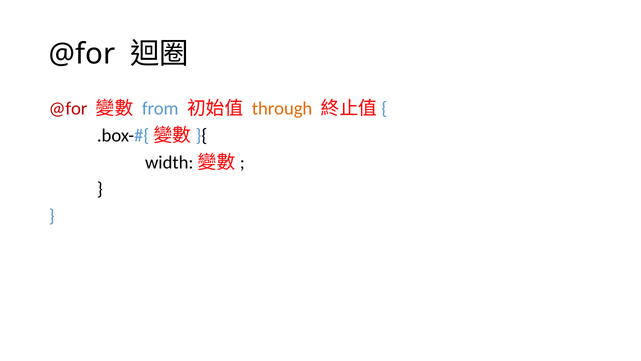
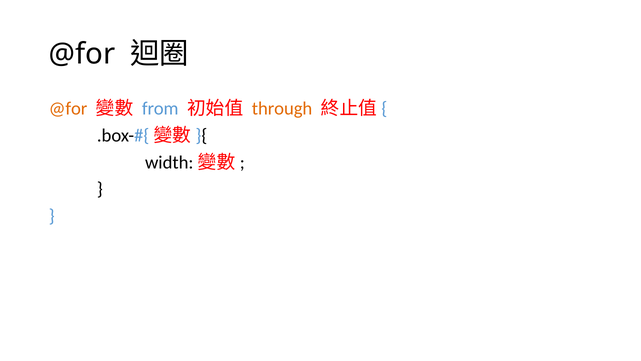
@for at (68, 108) colour: red -> orange
